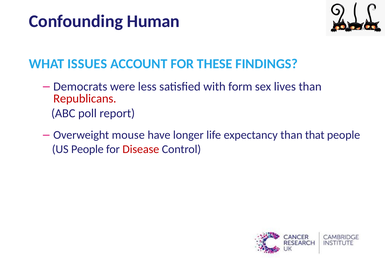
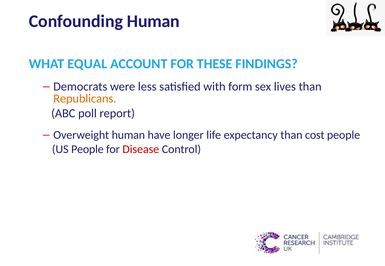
ISSUES: ISSUES -> EQUAL
Republicans colour: red -> orange
Overweight mouse: mouse -> human
that: that -> cost
